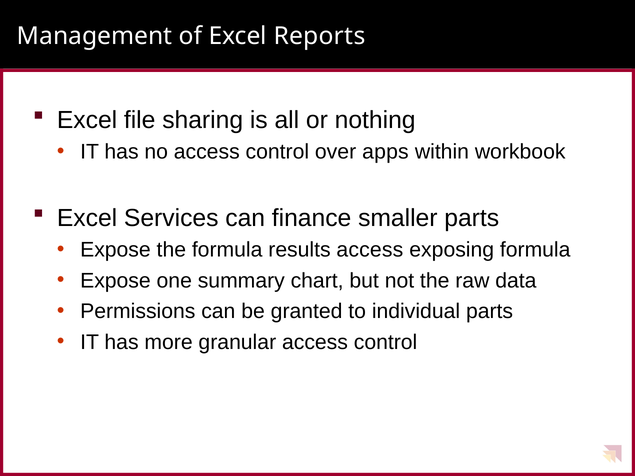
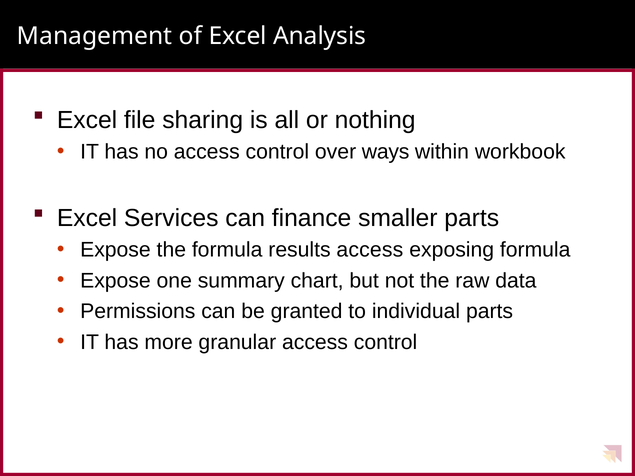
Reports: Reports -> Analysis
apps: apps -> ways
